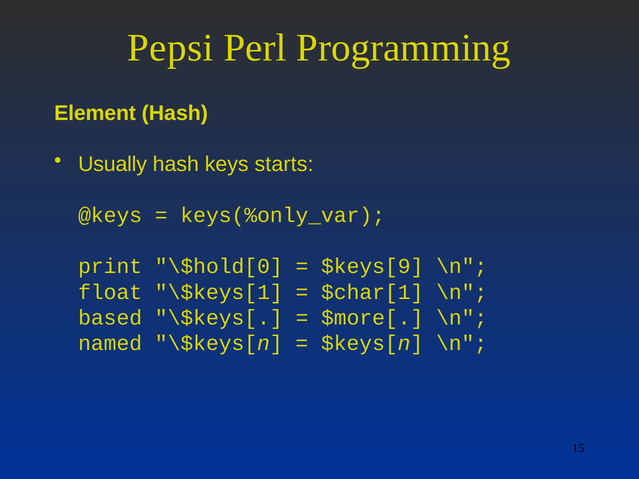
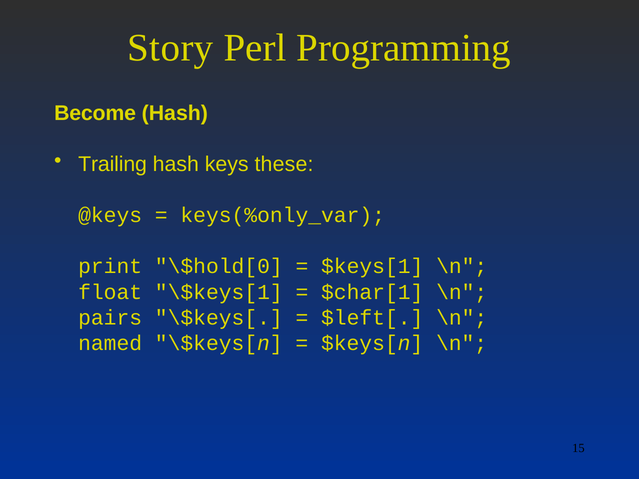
Pepsi: Pepsi -> Story
Element: Element -> Become
Usually: Usually -> Trailing
starts: starts -> these
$keys[9: $keys[9 -> $keys[1
based: based -> pairs
$more[: $more[ -> $left[
